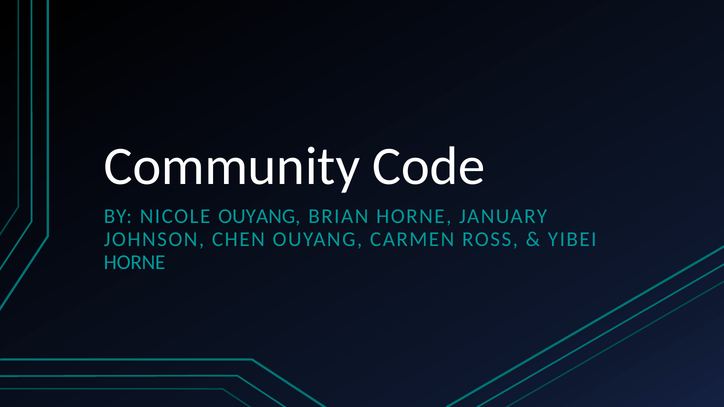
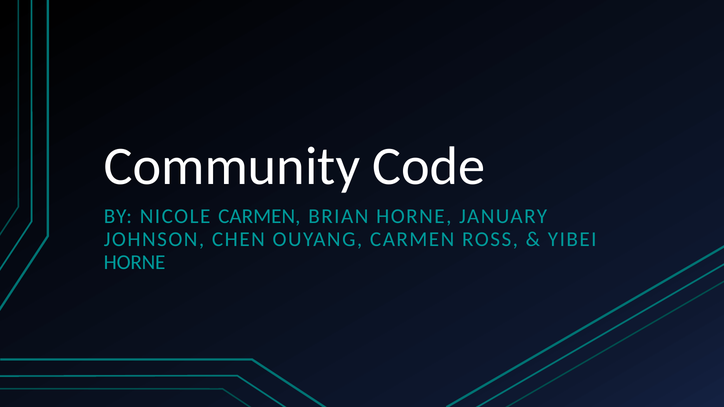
NICOLE OUYANG: OUYANG -> CARMEN
